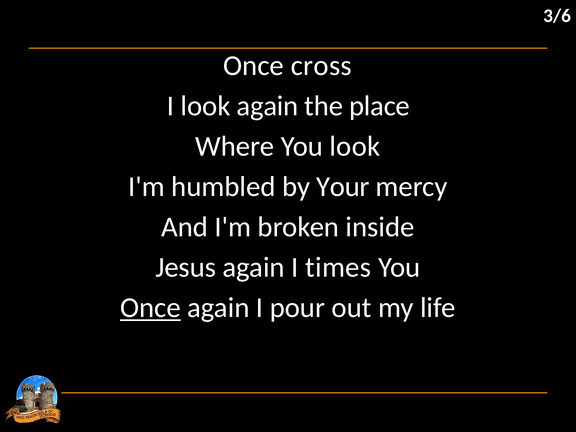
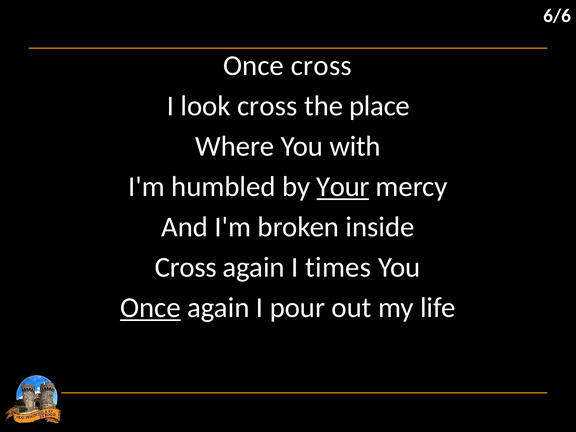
3/6: 3/6 -> 6/6
look again: again -> cross
You look: look -> with
Your underline: none -> present
Jesus at (186, 267): Jesus -> Cross
